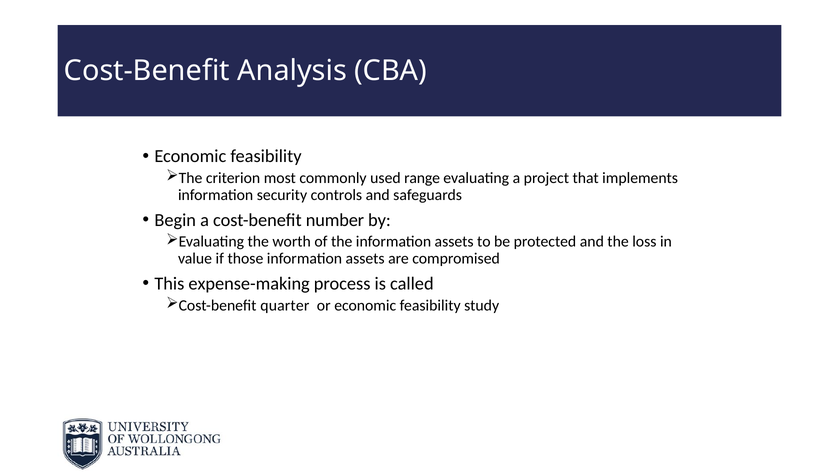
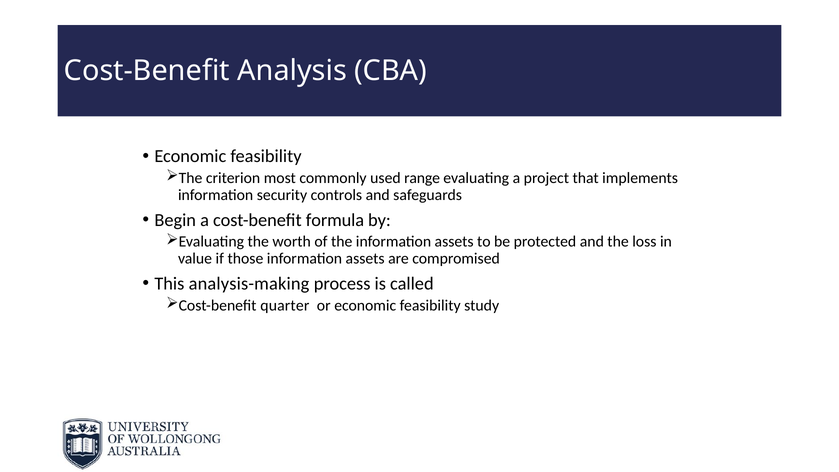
number: number -> formula
expense-making: expense-making -> analysis-making
